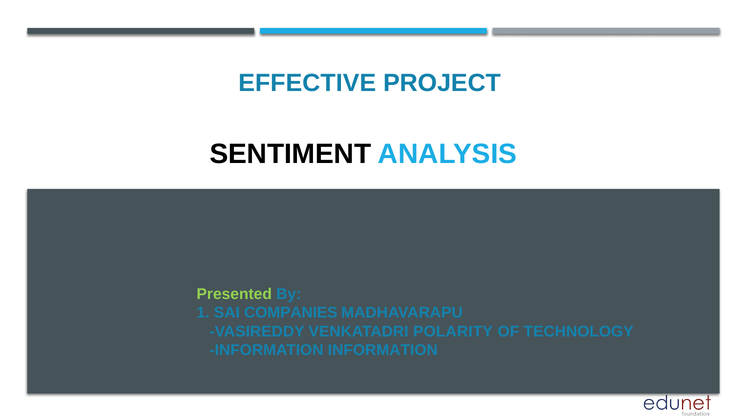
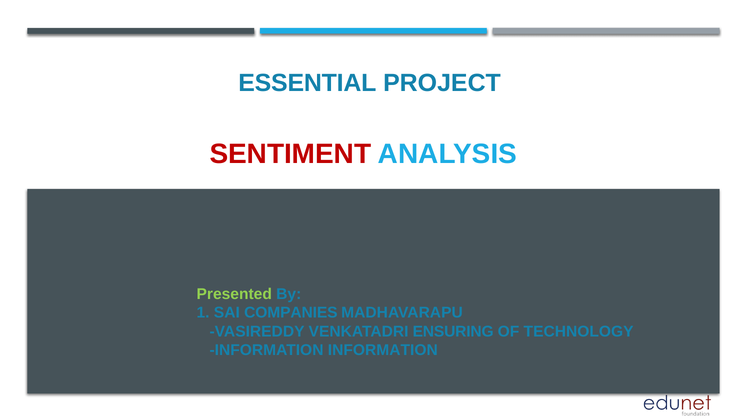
EFFECTIVE: EFFECTIVE -> ESSENTIAL
SENTIMENT colour: black -> red
POLARITY: POLARITY -> ENSURING
